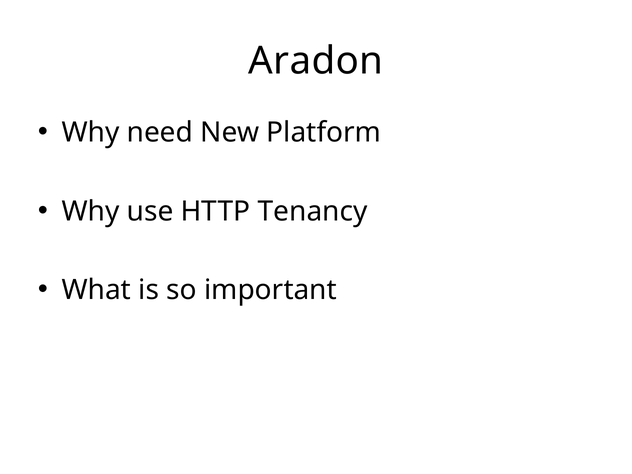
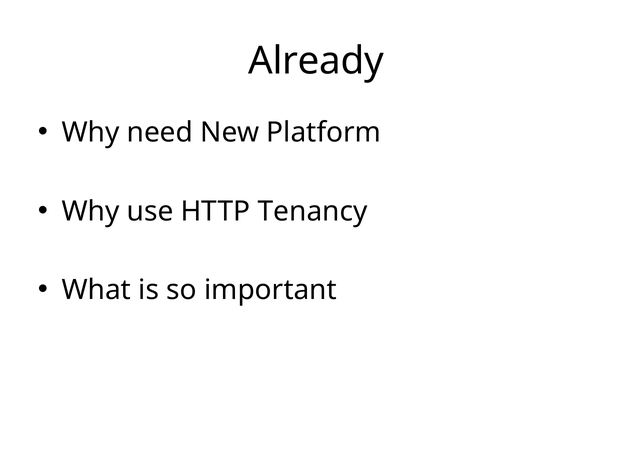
Aradon: Aradon -> Already
